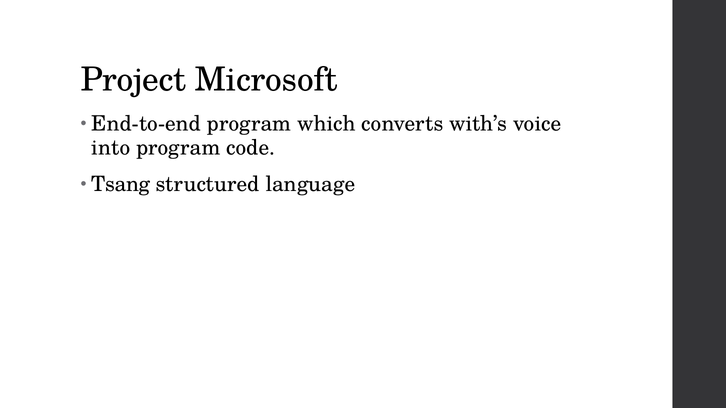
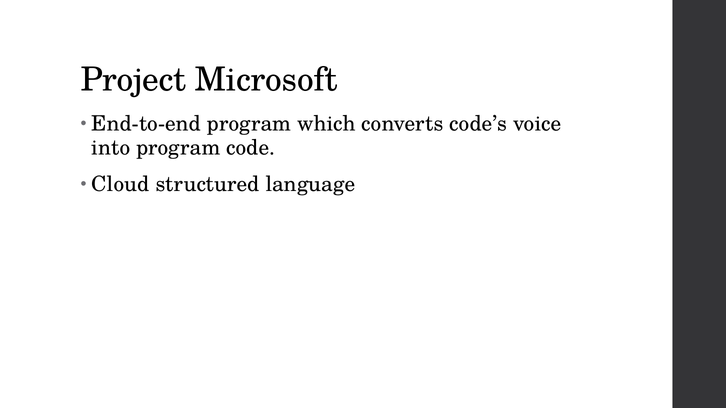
with’s: with’s -> code’s
Tsang: Tsang -> Cloud
